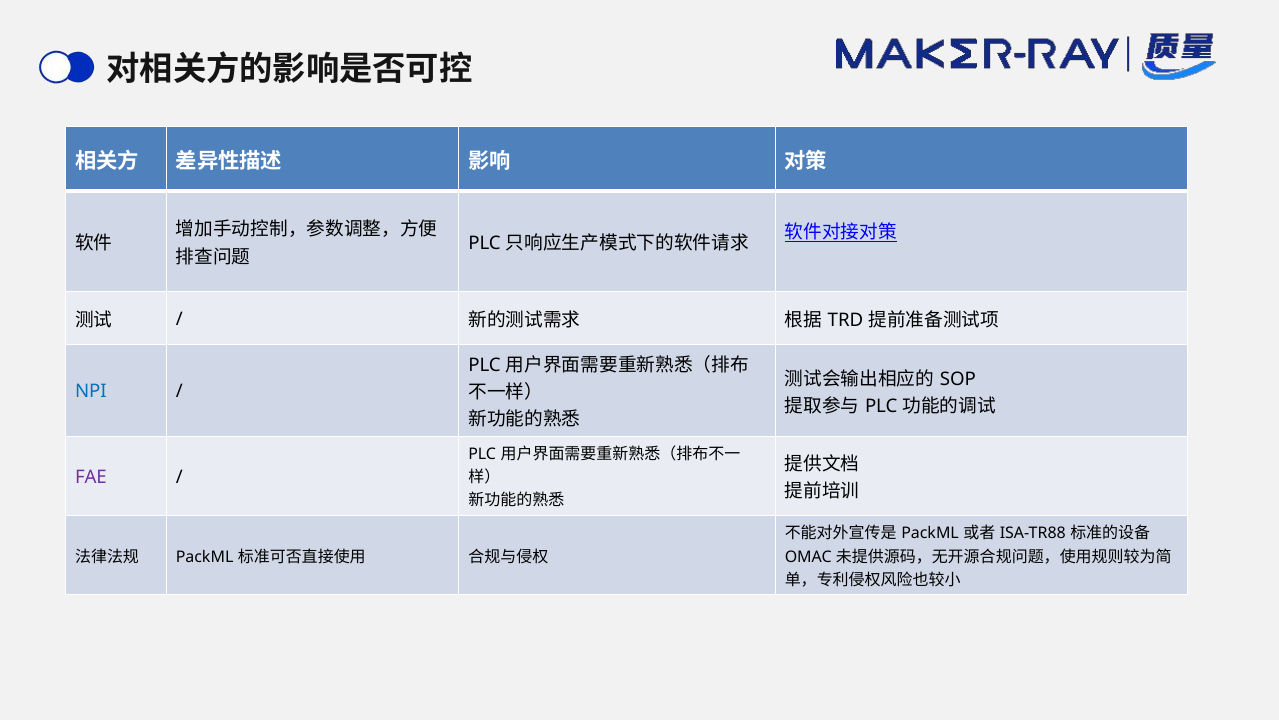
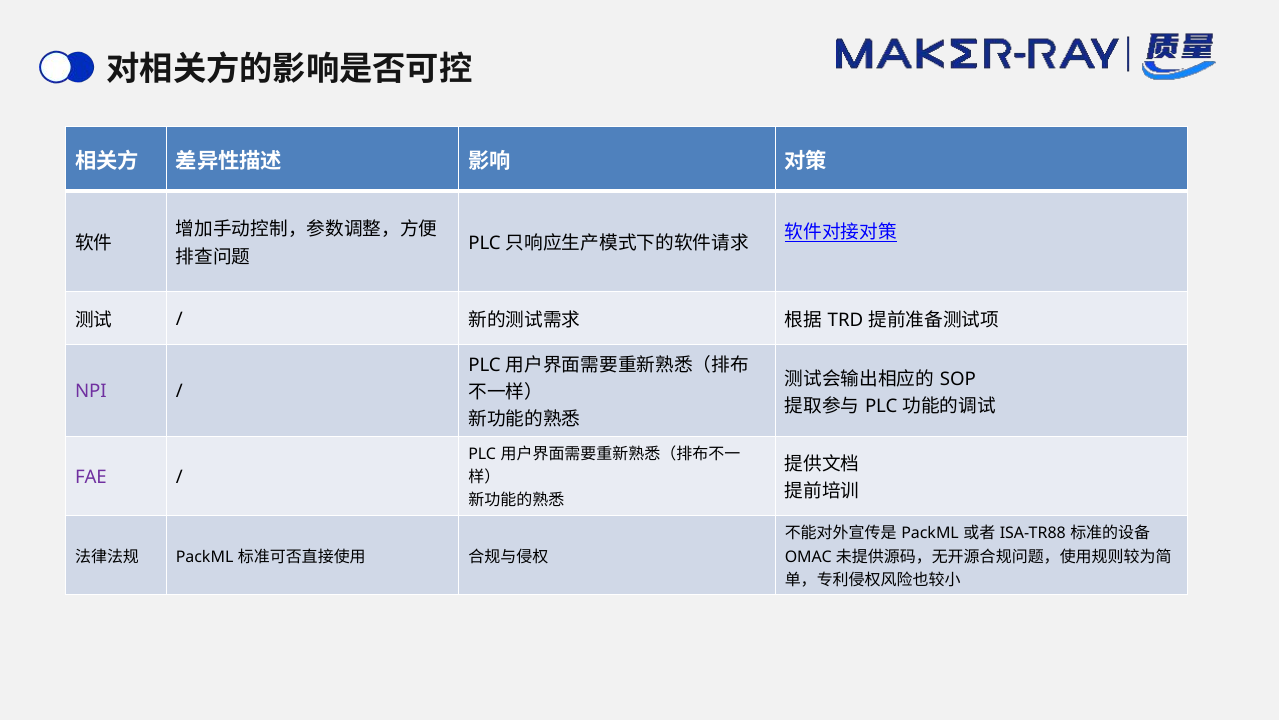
NPI colour: blue -> purple
